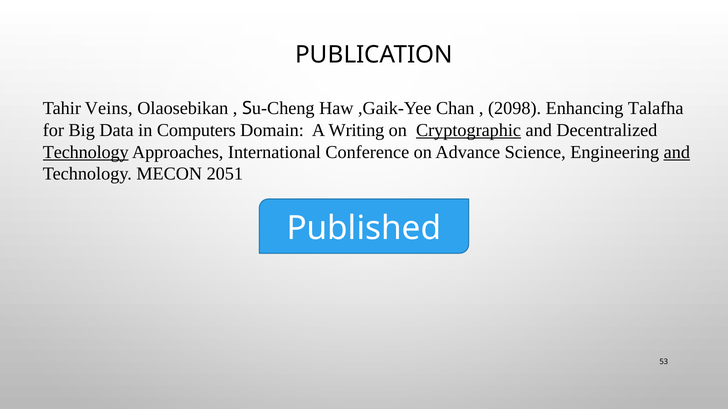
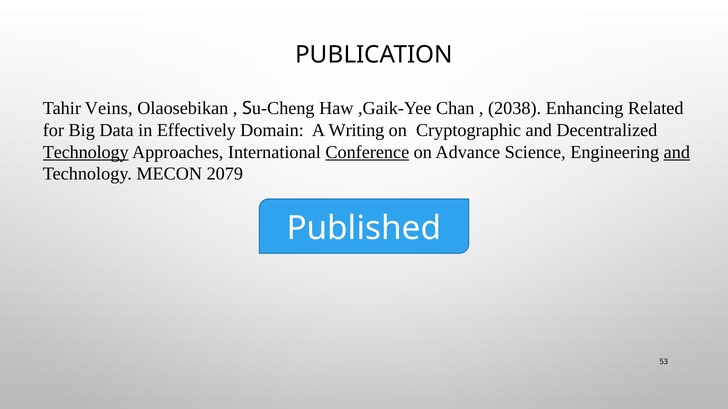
2098: 2098 -> 2038
Talafha: Talafha -> Related
Computers: Computers -> Effectively
Cryptographic underline: present -> none
Conference underline: none -> present
2051: 2051 -> 2079
